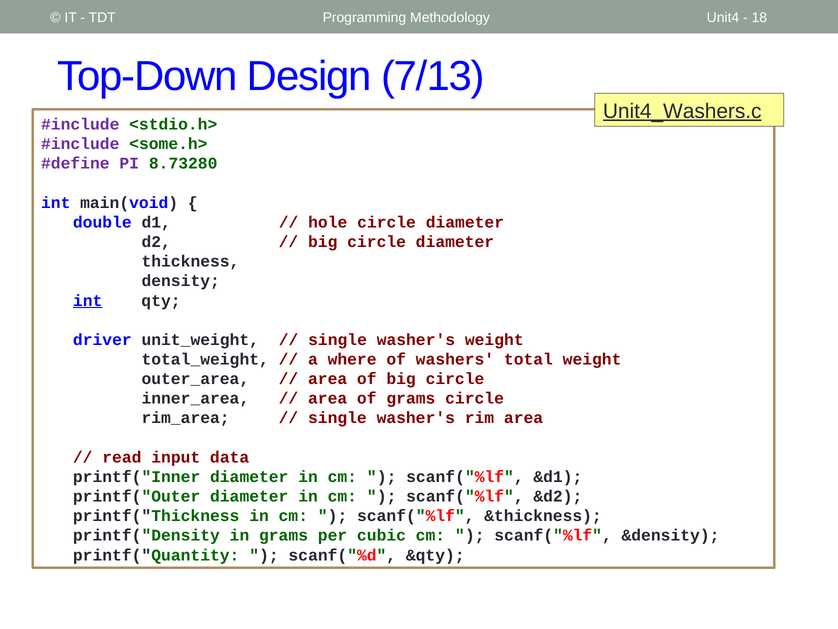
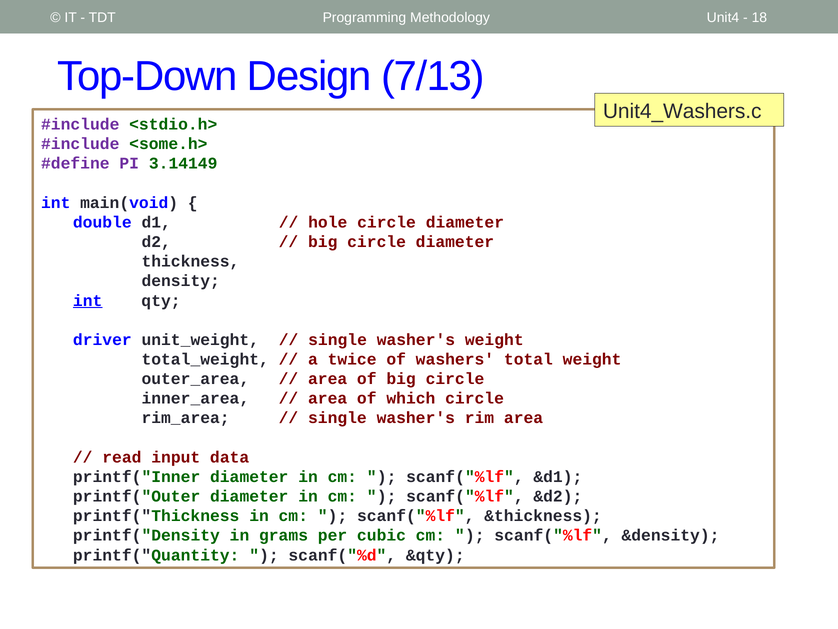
Unit4_Washers.c underline: present -> none
8.73280: 8.73280 -> 3.14149
where: where -> twice
of grams: grams -> which
